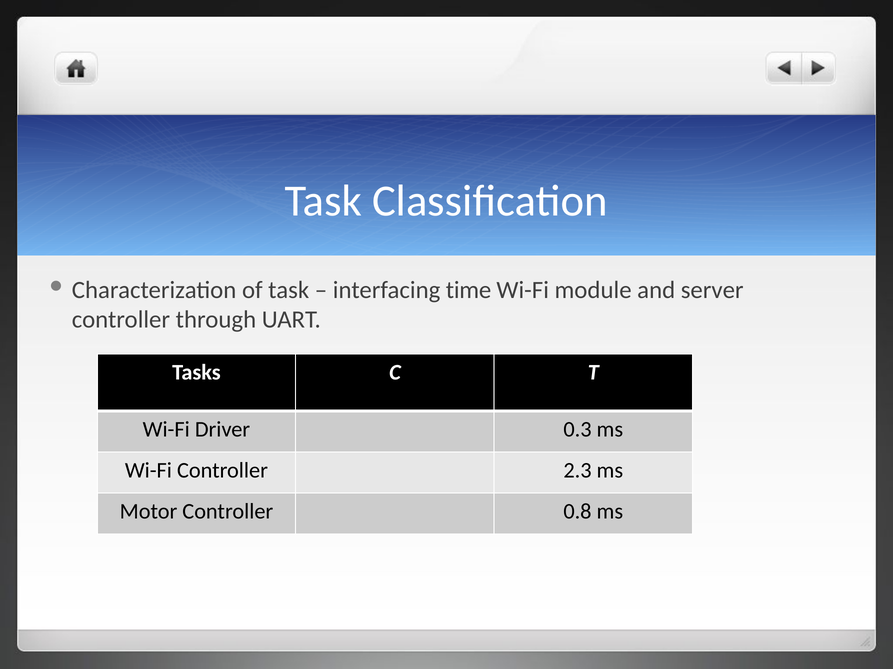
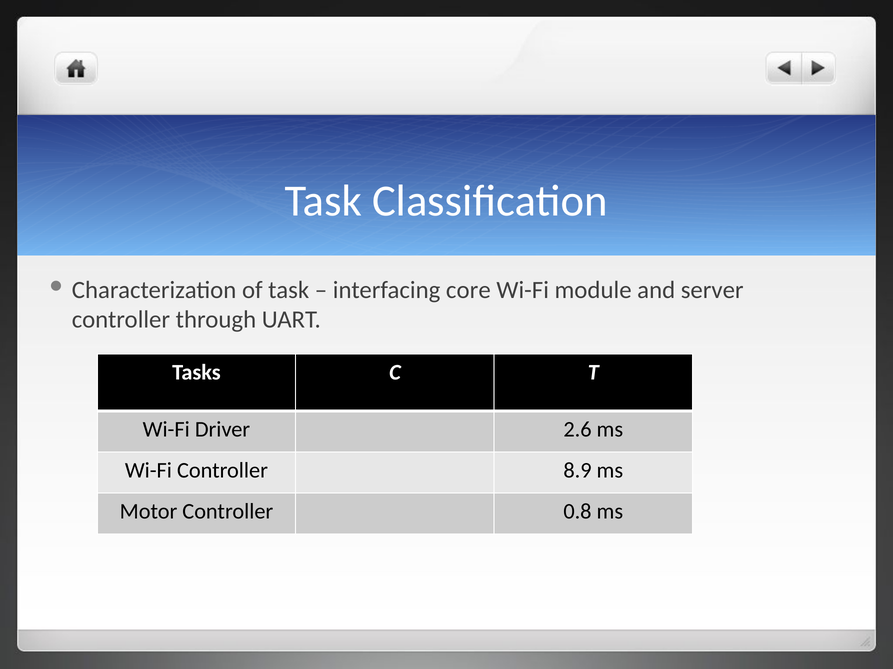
time: time -> core
0.3: 0.3 -> 2.6
2.3: 2.3 -> 8.9
